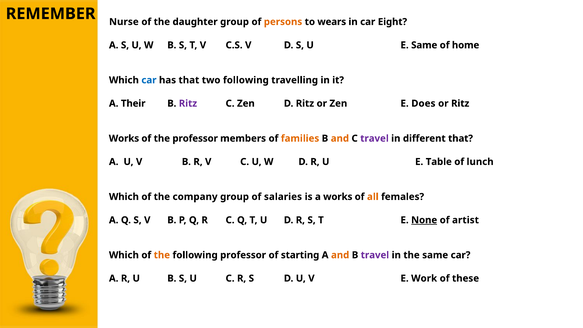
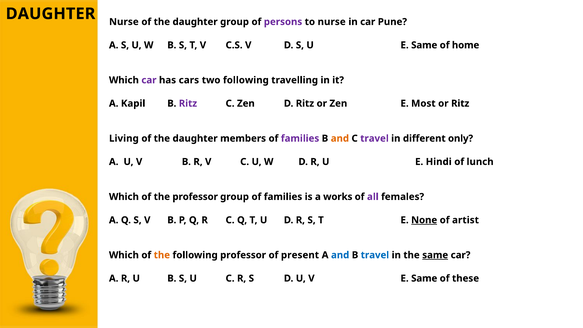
REMEMBER at (51, 14): REMEMBER -> DAUGHTER
persons colour: orange -> purple
to wears: wears -> nurse
Eight: Eight -> Pune
car at (149, 80) colour: blue -> purple
has that: that -> cars
Their: Their -> Kapil
Does: Does -> Most
Works at (124, 138): Works -> Living
professor at (195, 138): professor -> daughter
families at (300, 138) colour: orange -> purple
different that: that -> only
Table: Table -> Hindi
the company: company -> professor
group of salaries: salaries -> families
all colour: orange -> purple
starting: starting -> present
and at (340, 255) colour: orange -> blue
travel at (375, 255) colour: purple -> blue
same at (435, 255) underline: none -> present
V E Work: Work -> Same
